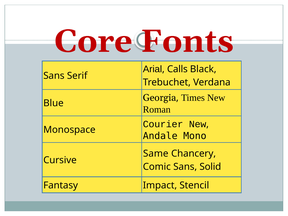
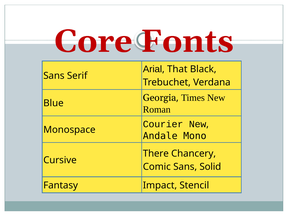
Calls: Calls -> That
Same: Same -> There
